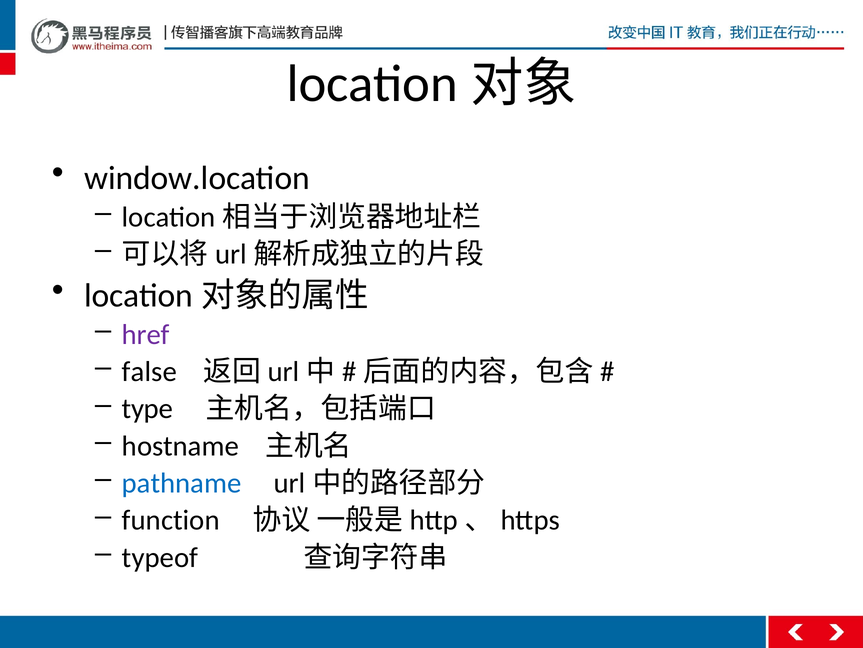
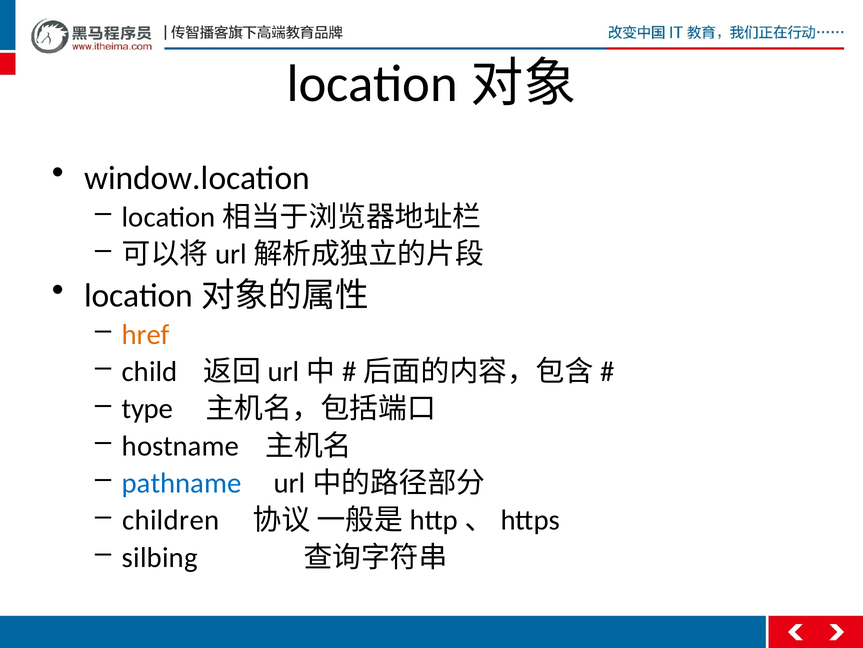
href colour: purple -> orange
false: false -> child
function: function -> children
typeof: typeof -> silbing
